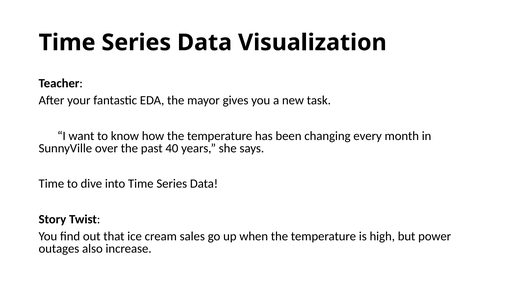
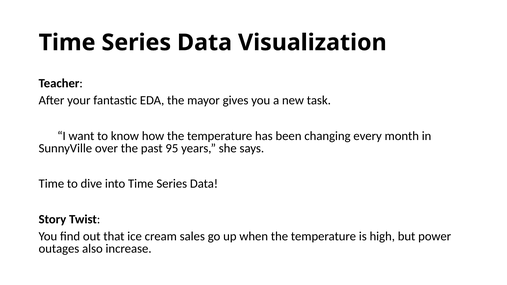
40: 40 -> 95
